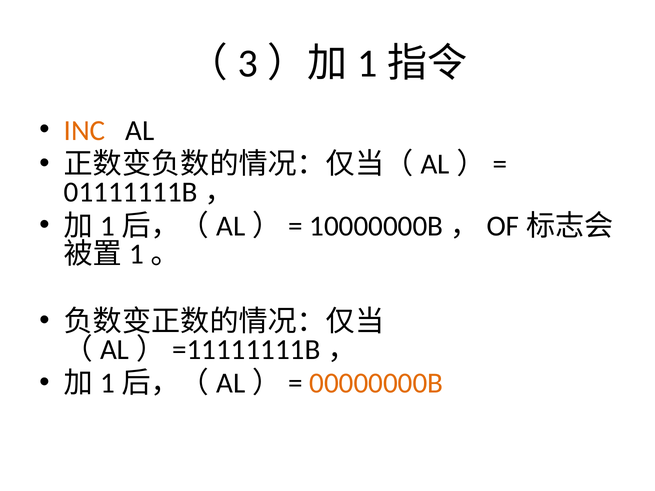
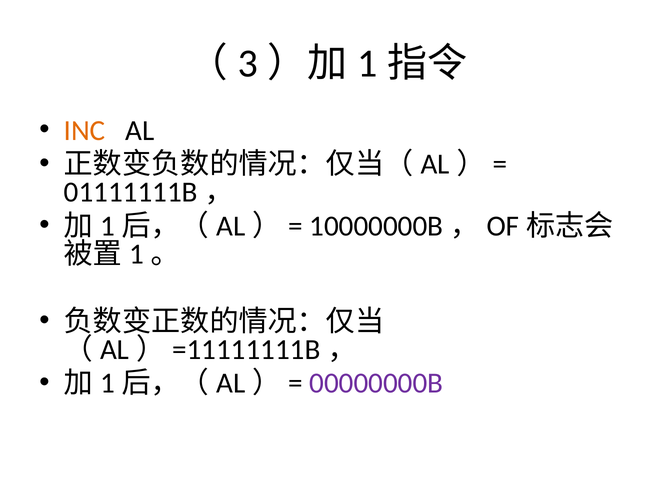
00000000B colour: orange -> purple
